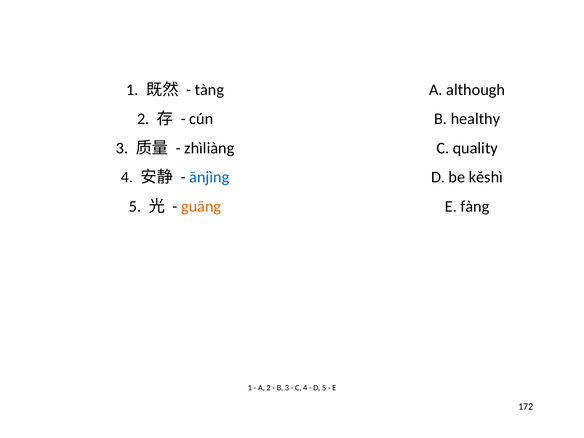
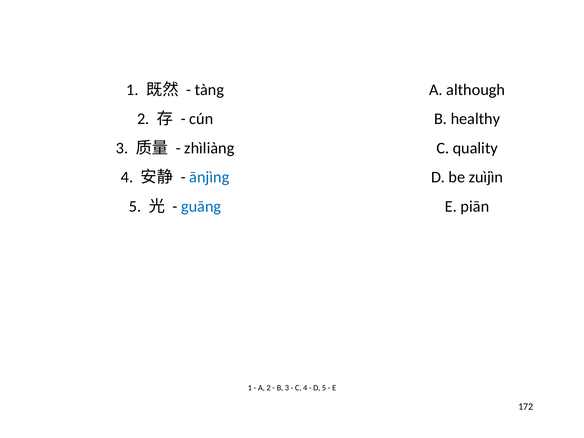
kěshì: kěshì -> zuìjìn
guāng colour: orange -> blue
fàng: fàng -> piān
